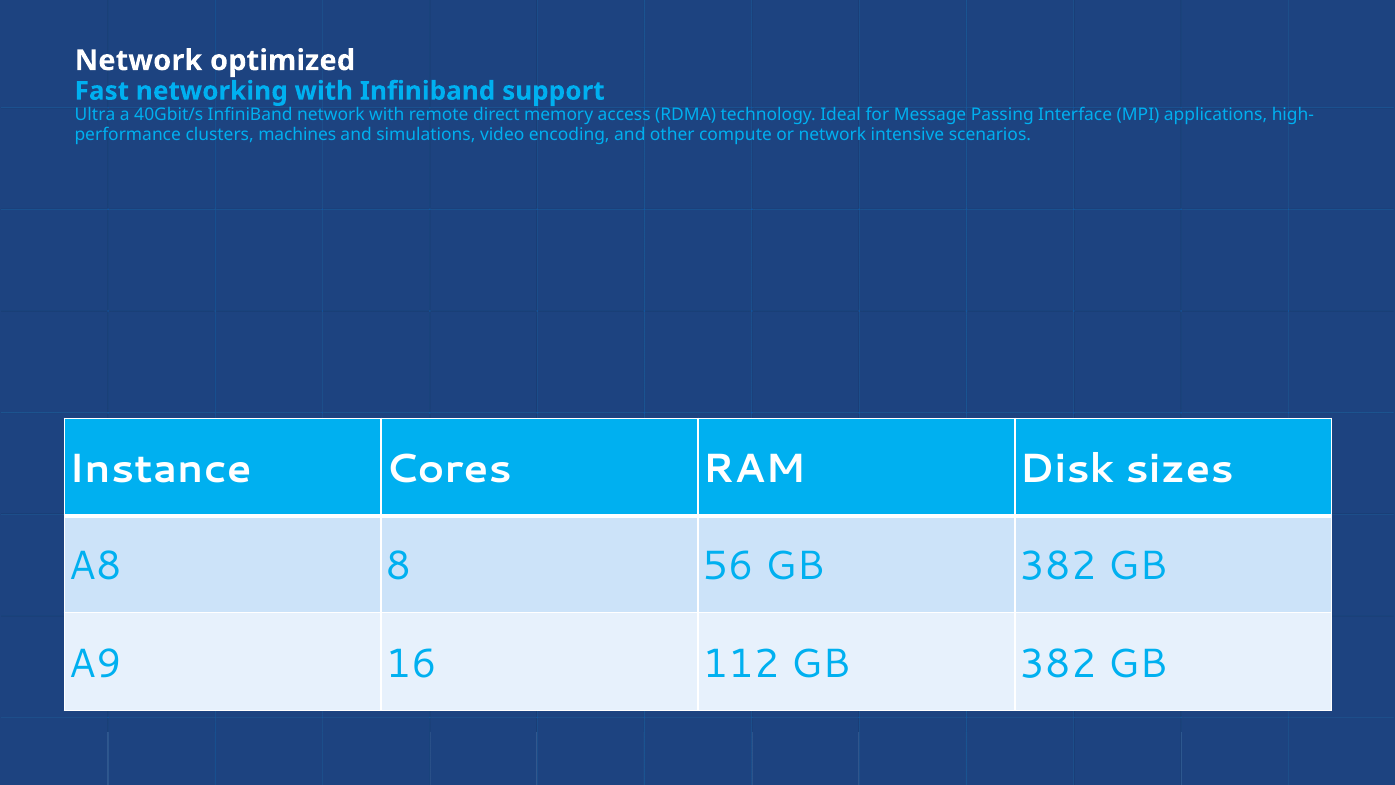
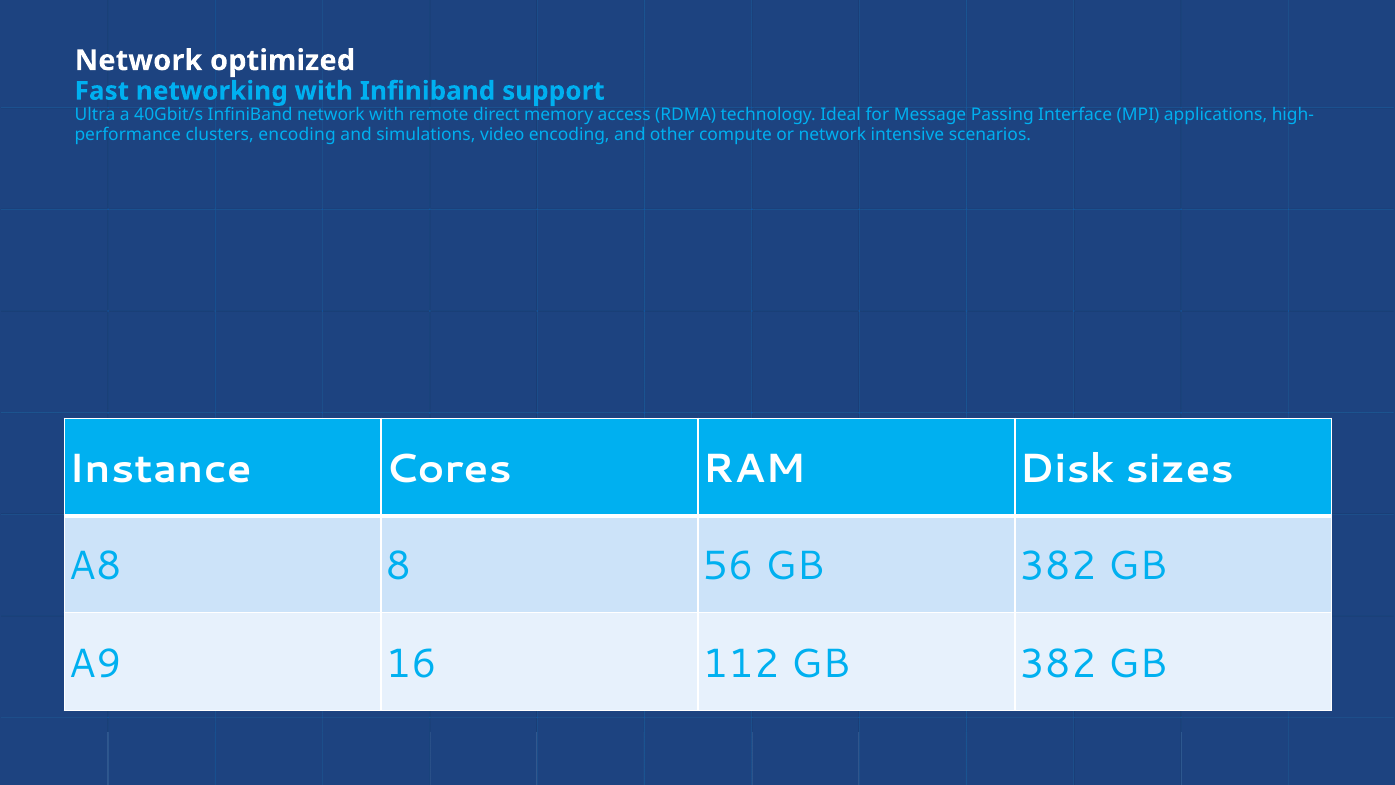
clusters machines: machines -> encoding
